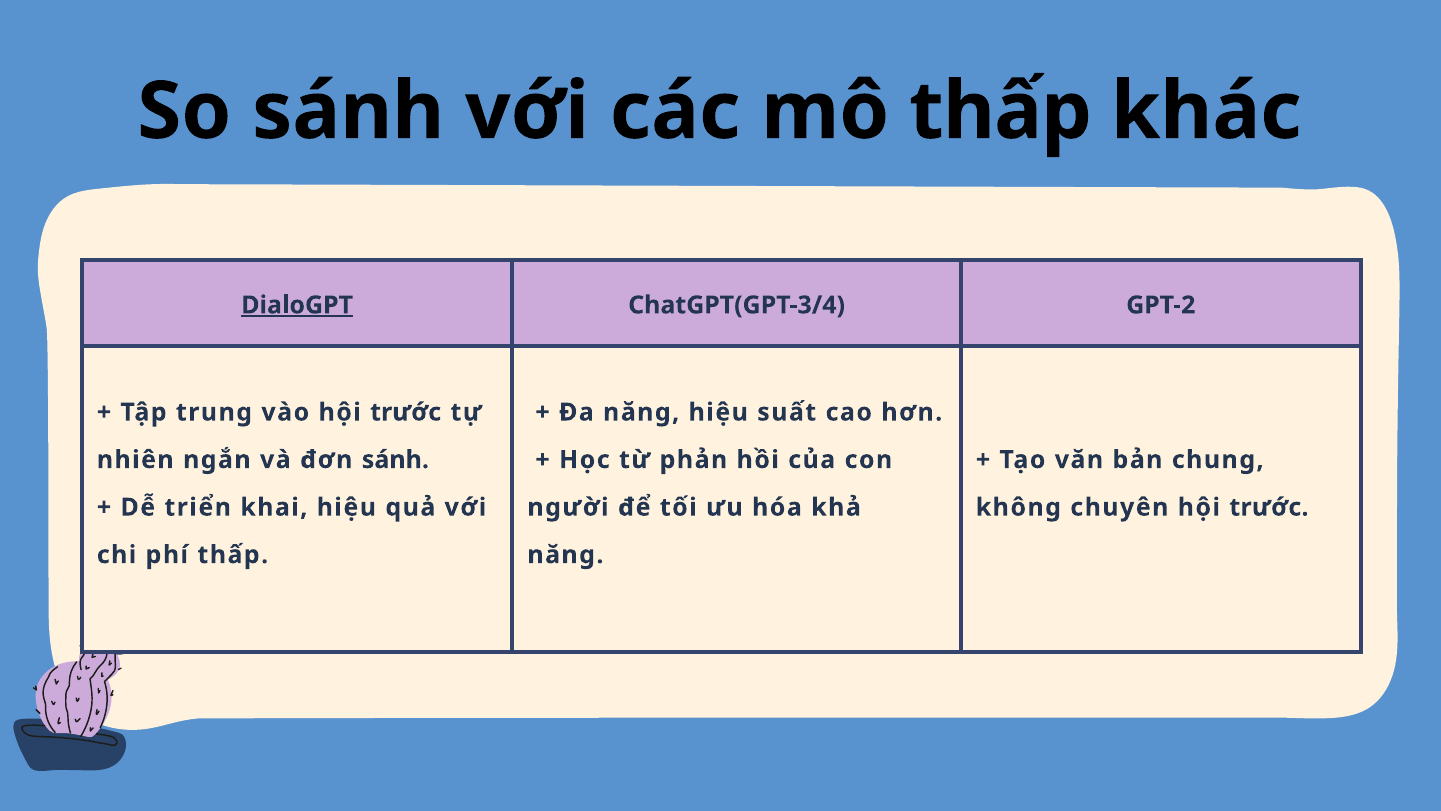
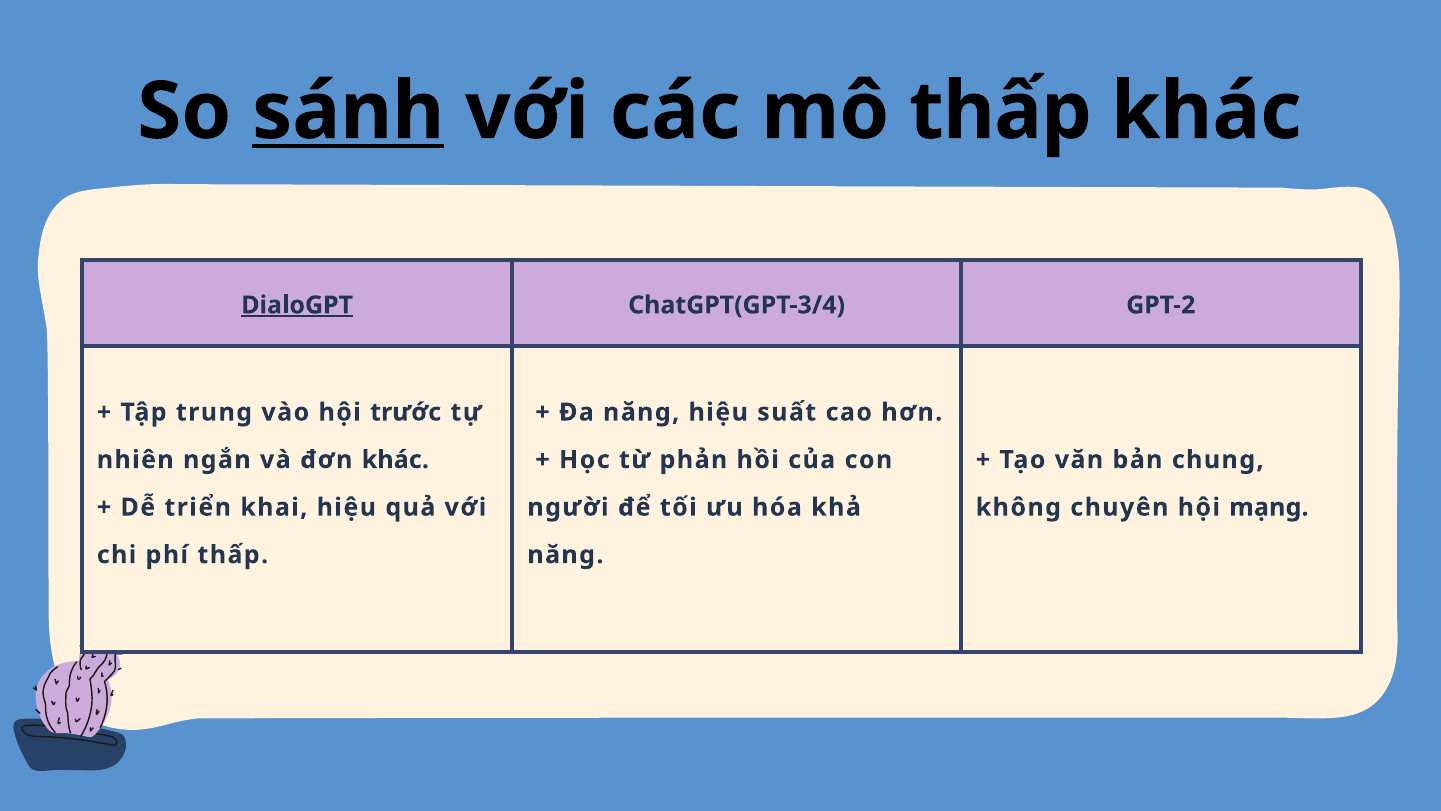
sánh at (348, 112) underline: none -> present
đơn sánh: sánh -> khác
trước at (1269, 507): trước -> mạng
